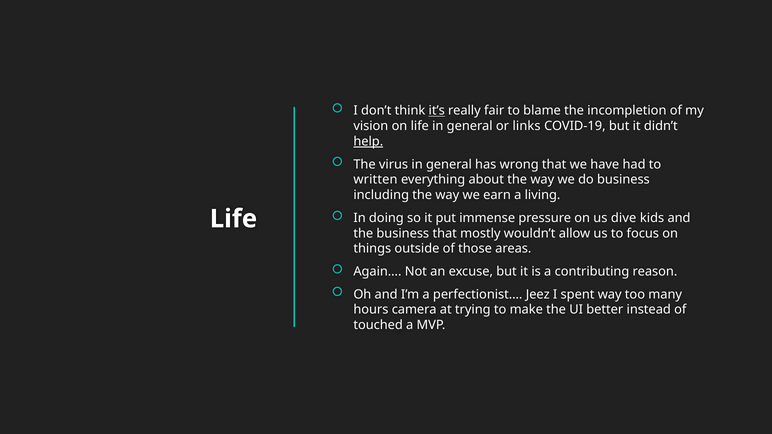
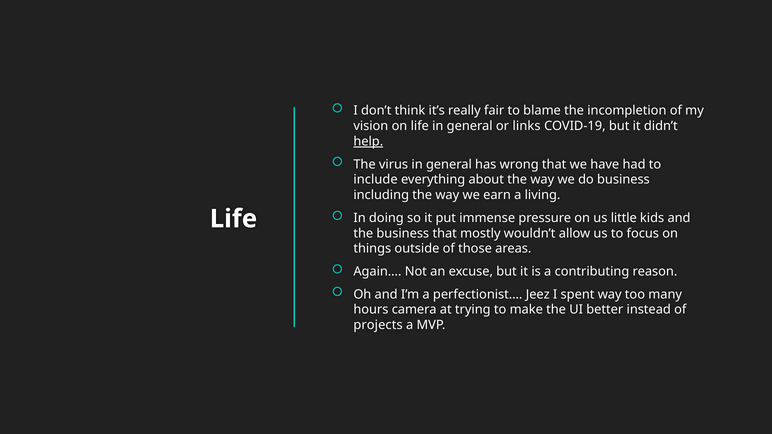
it’s underline: present -> none
written: written -> include
dive: dive -> little
touched: touched -> projects
